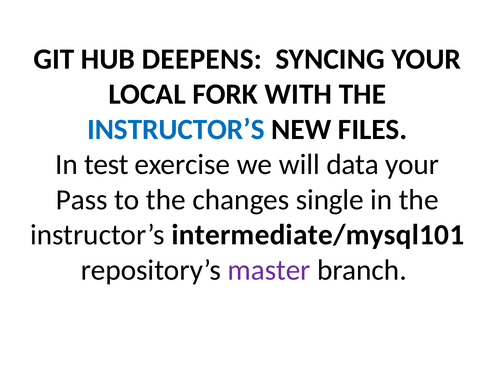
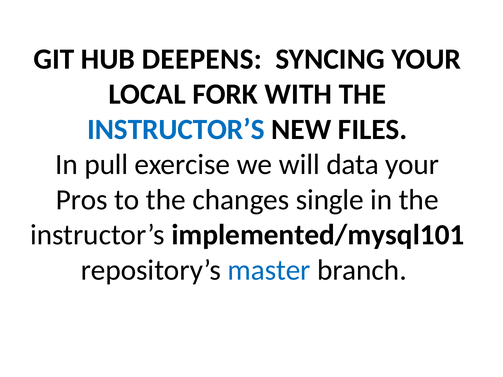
test: test -> pull
Pass: Pass -> Pros
intermediate/mysql101: intermediate/mysql101 -> implemented/mysql101
master colour: purple -> blue
